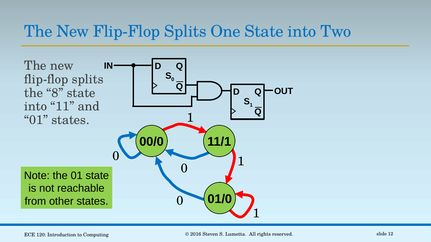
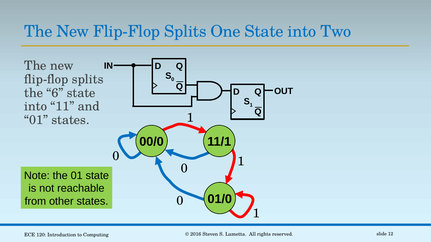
8: 8 -> 6
